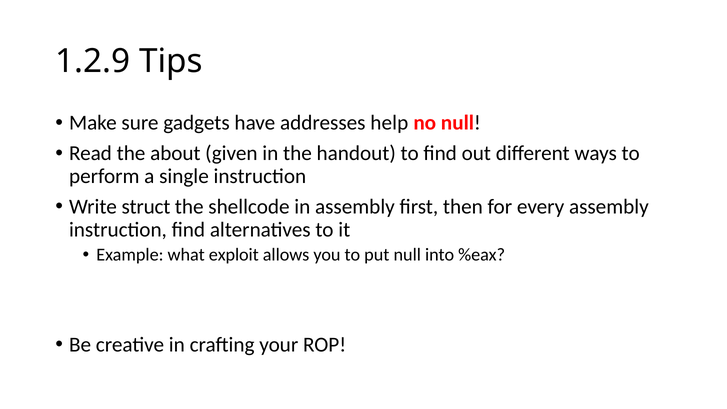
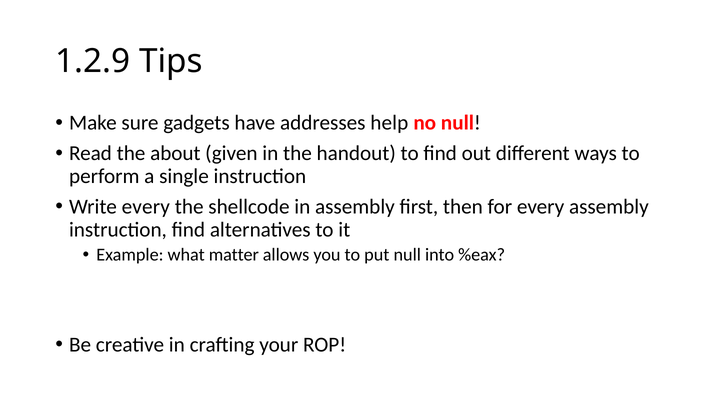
Write struct: struct -> every
exploit: exploit -> matter
